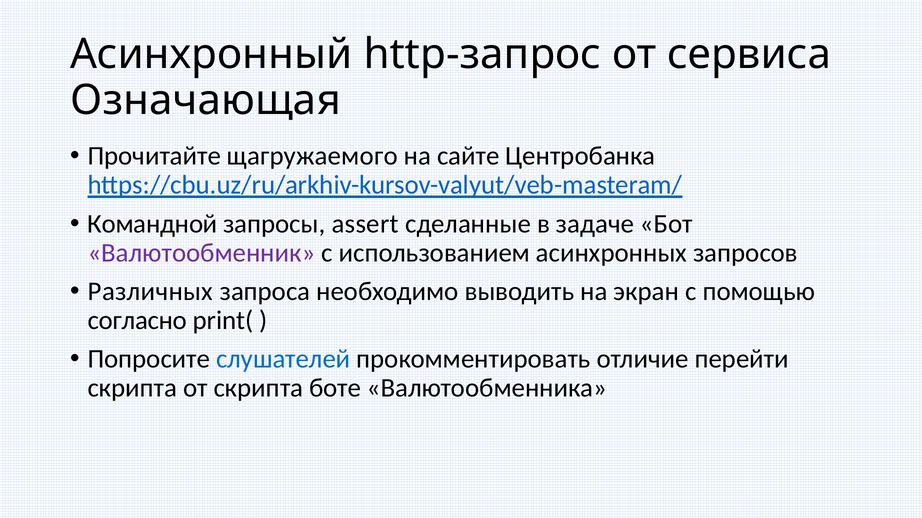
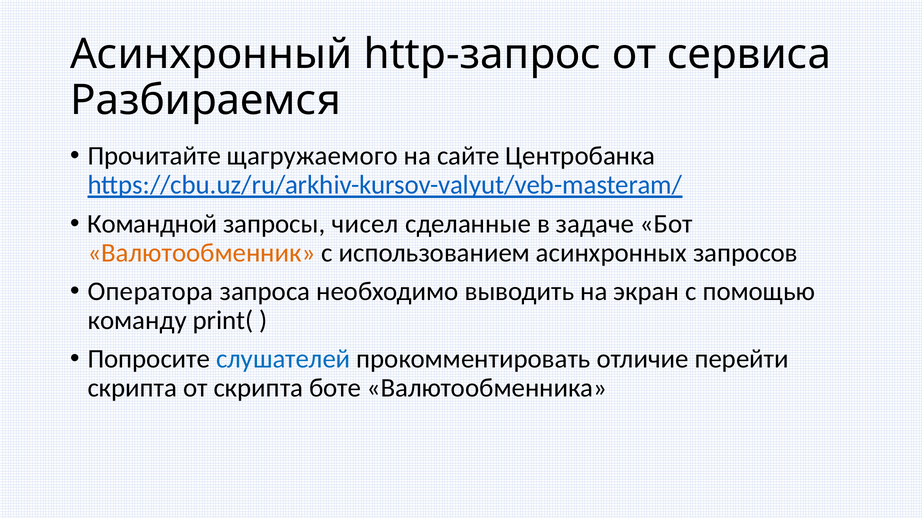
Означающая: Означающая -> Разбираемся
assert: assert -> чисел
Валютообменник colour: purple -> orange
Различных: Различных -> Оператора
согласно: согласно -> команду
